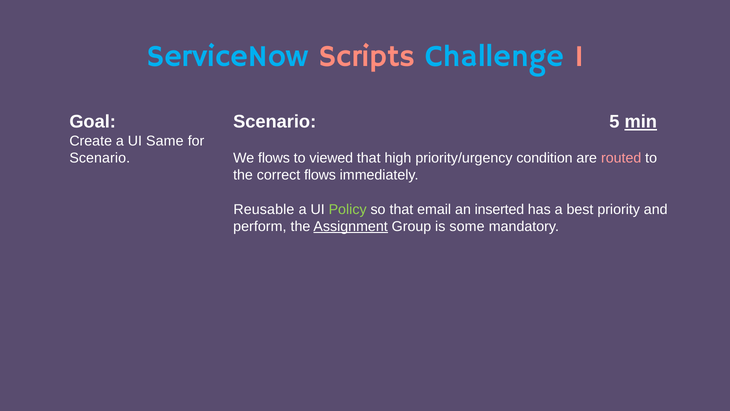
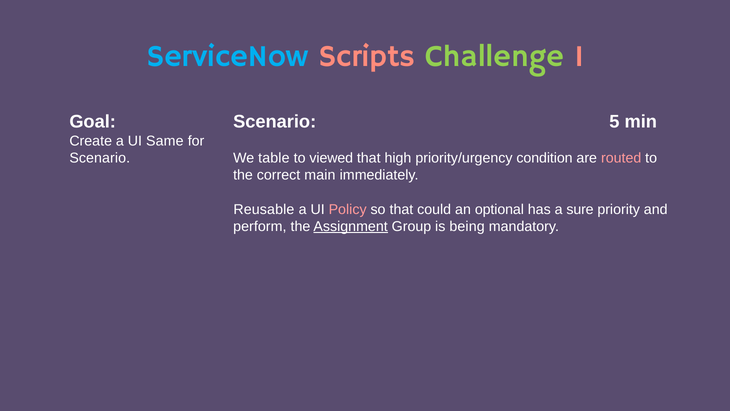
Challenge colour: light blue -> light green
min underline: present -> none
We flows: flows -> table
correct flows: flows -> main
Policy colour: light green -> pink
email: email -> could
inserted: inserted -> optional
best: best -> sure
some: some -> being
